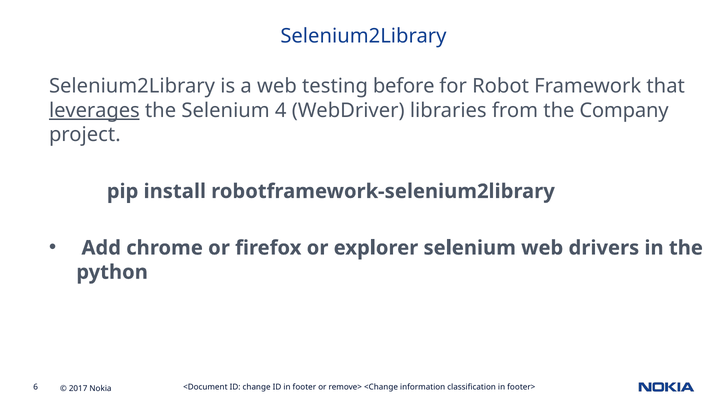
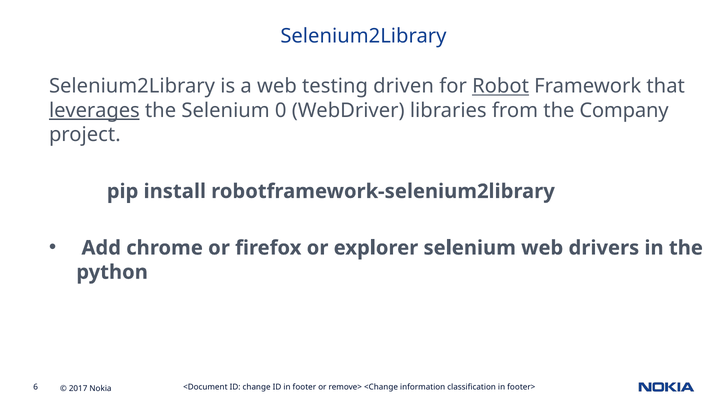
before: before -> driven
Robot underline: none -> present
4: 4 -> 0
